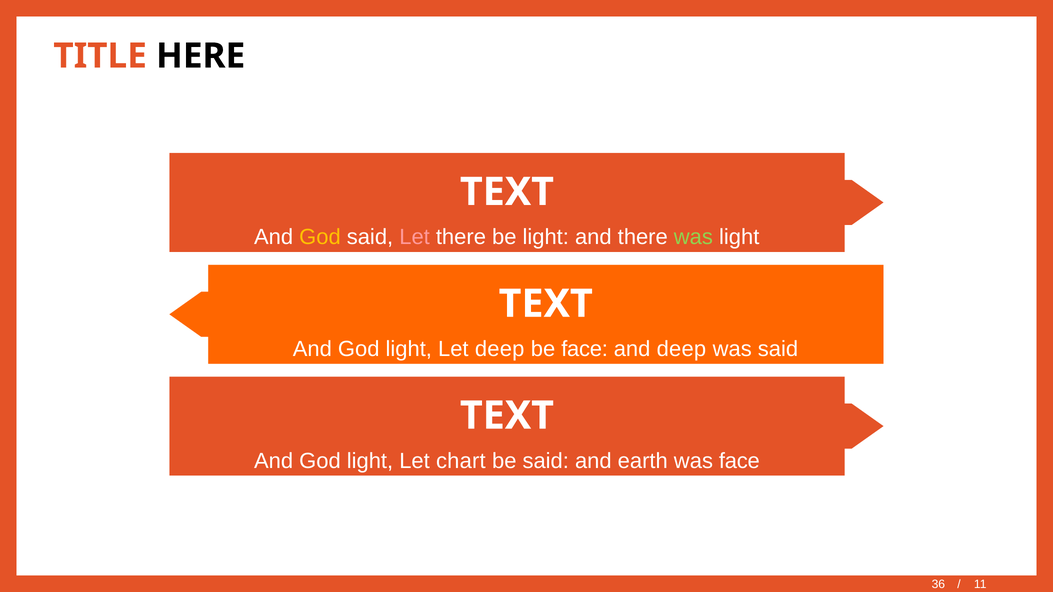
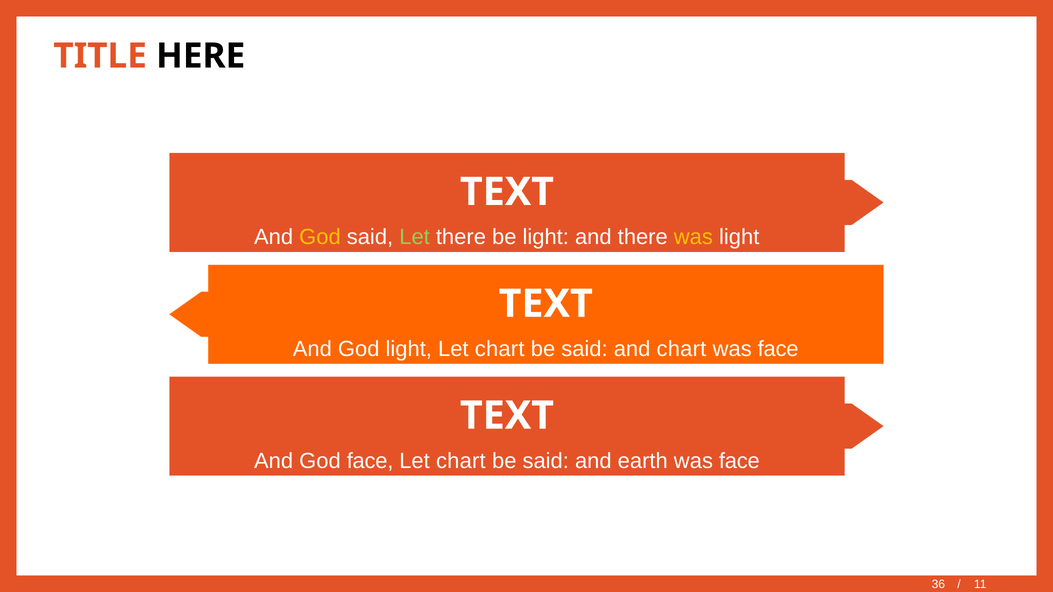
Let at (415, 237) colour: pink -> light green
was at (693, 237) colour: light green -> yellow
deep at (500, 349): deep -> chart
face at (585, 349): face -> said
and deep: deep -> chart
said at (778, 349): said -> face
light at (370, 461): light -> face
